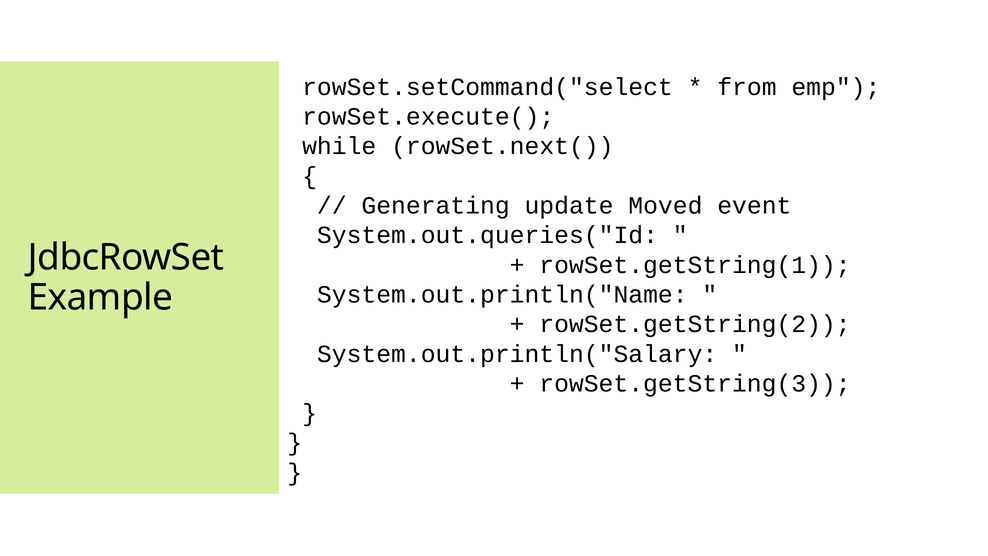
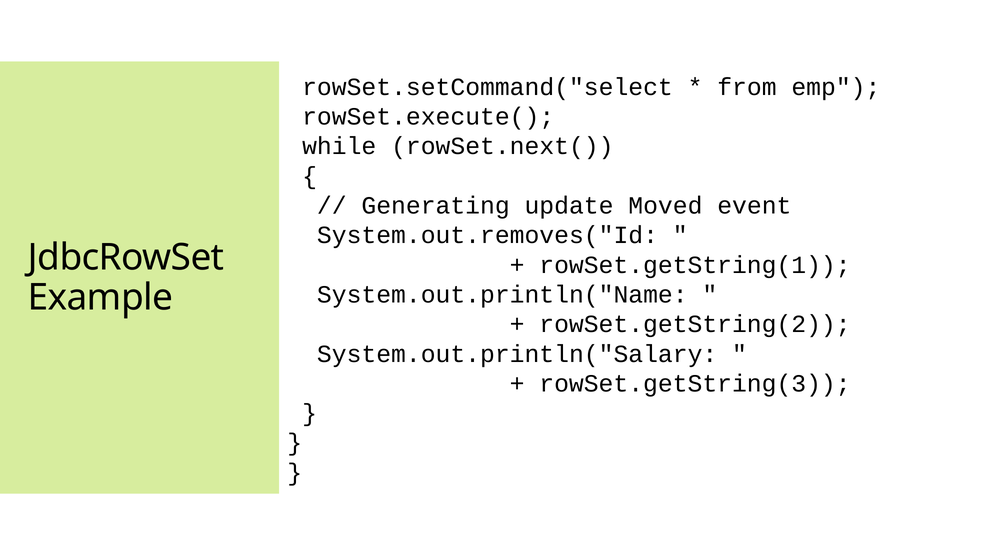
System.out.queries("Id: System.out.queries("Id -> System.out.removes("Id
